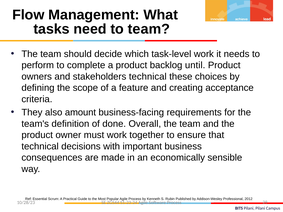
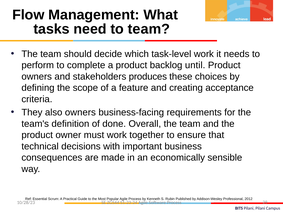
stakeholders technical: technical -> produces
also amount: amount -> owners
